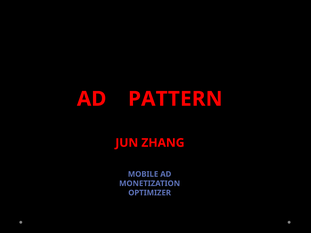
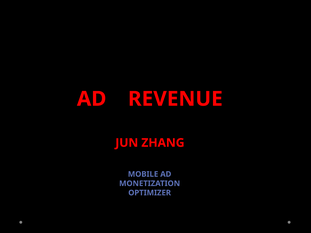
PATTERN: PATTERN -> REVENUE
